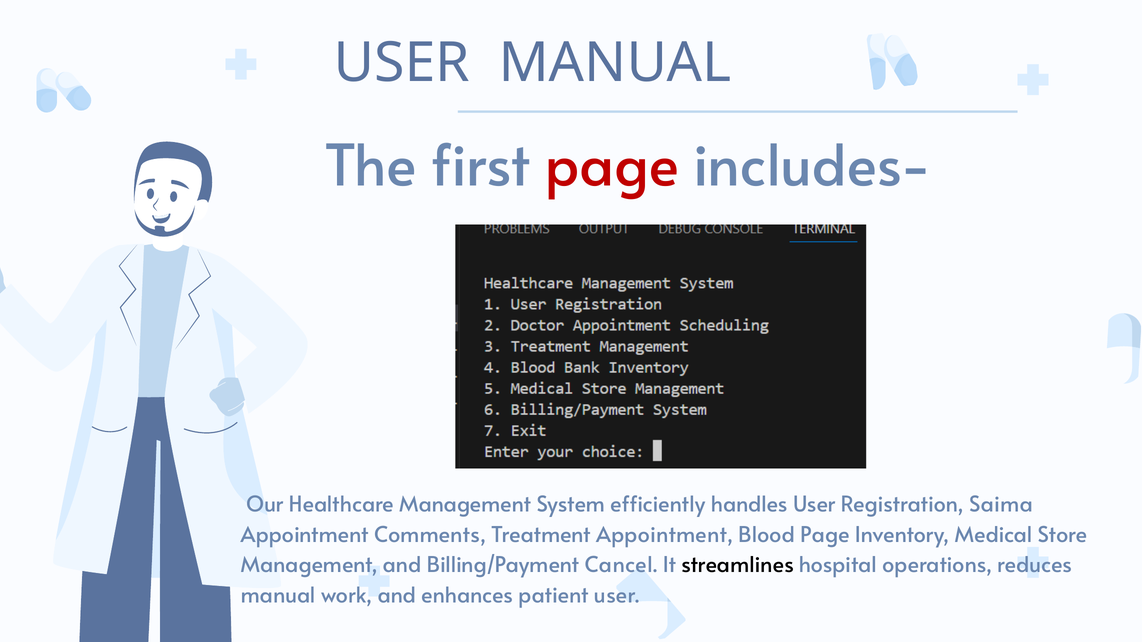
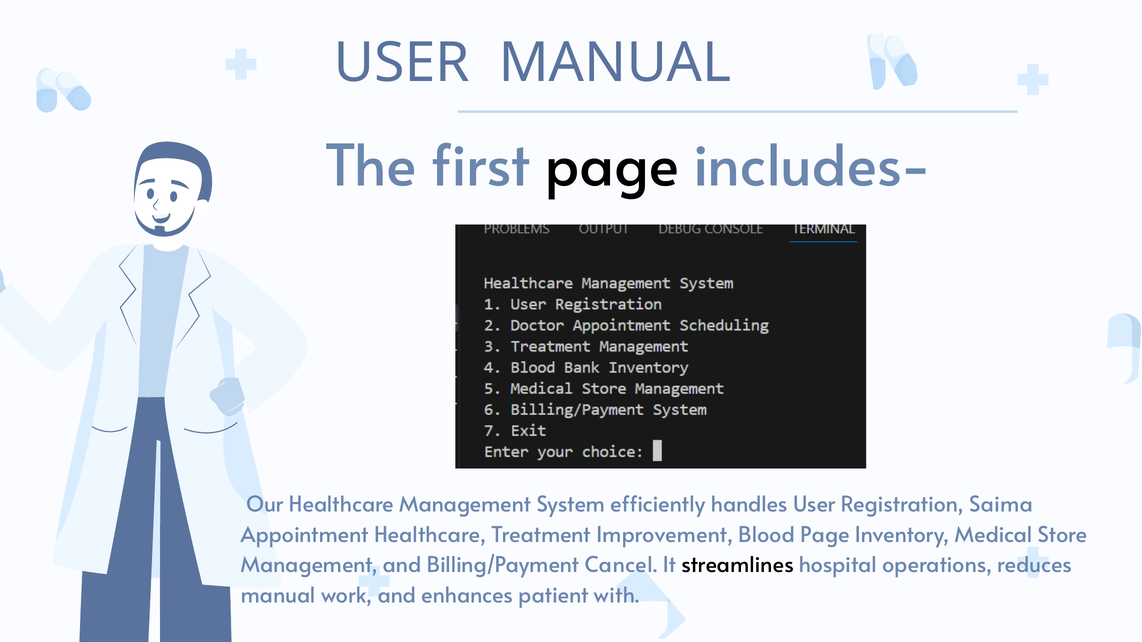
page at (612, 167) colour: red -> black
Appointment Comments: Comments -> Healthcare
Treatment Appointment: Appointment -> Improvement
patient user: user -> with
